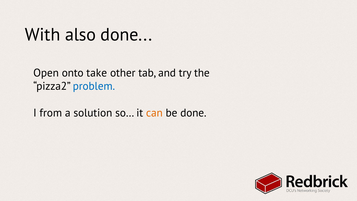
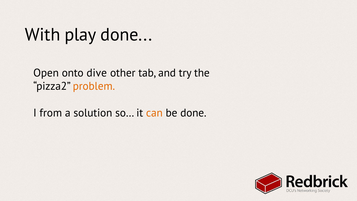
also: also -> play
take: take -> dive
problem colour: blue -> orange
